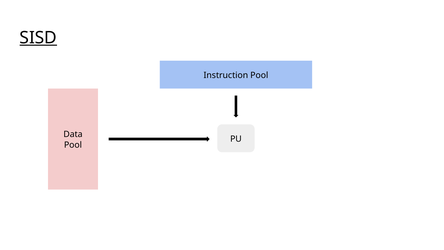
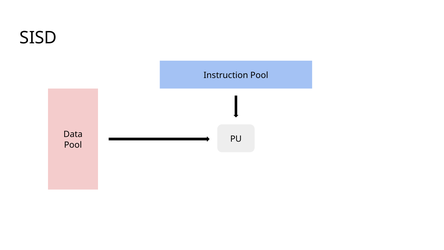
SISD underline: present -> none
